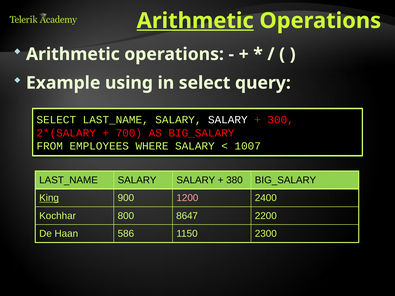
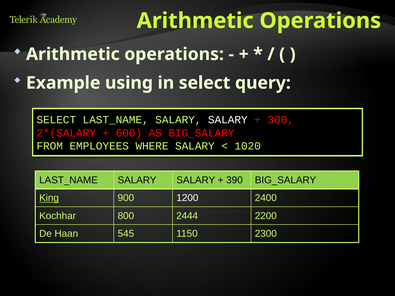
Arithmetic at (195, 21) underline: present -> none
700: 700 -> 600
1007: 1007 -> 1020
380: 380 -> 390
1200 colour: pink -> white
8647: 8647 -> 2444
586: 586 -> 545
